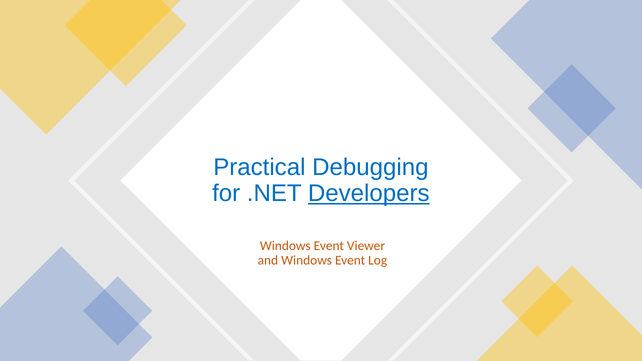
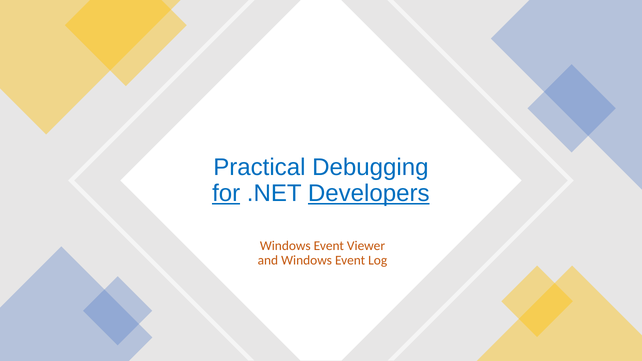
for underline: none -> present
